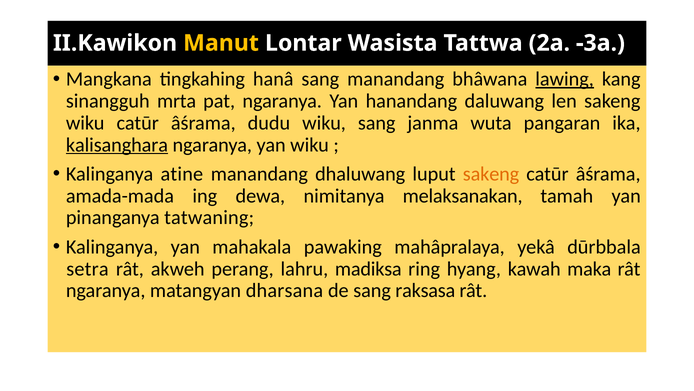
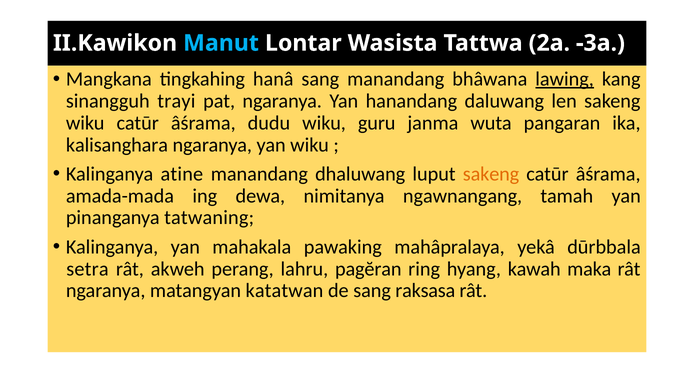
Manut colour: yellow -> light blue
mrta: mrta -> trayi
wiku sang: sang -> guru
kalisanghara underline: present -> none
melaksanakan: melaksanakan -> ngawnangang
madiksa: madiksa -> pagĕran
dharsana: dharsana -> katatwan
